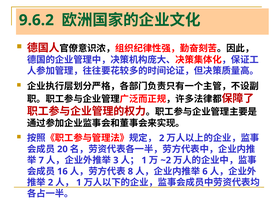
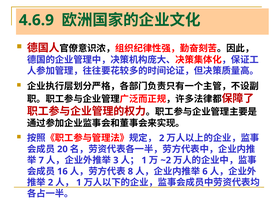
9.6.2: 9.6.2 -> 4.6.9
